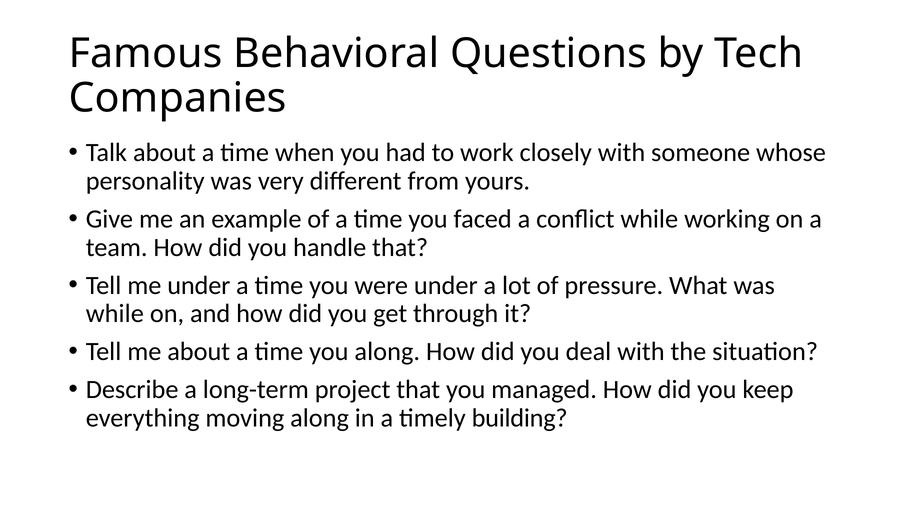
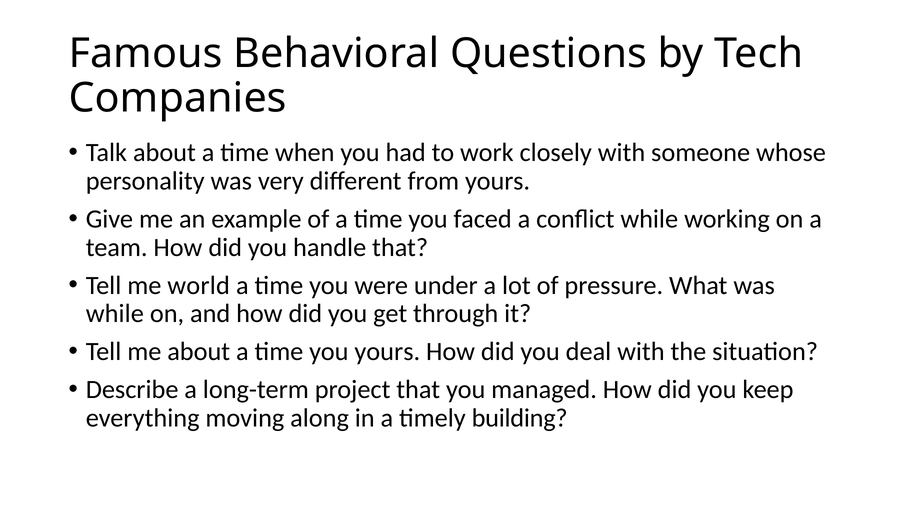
me under: under -> world
you along: along -> yours
